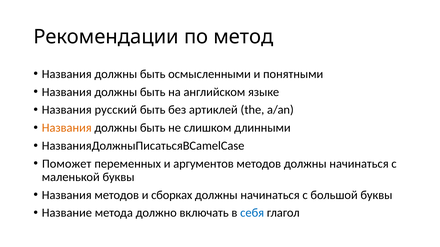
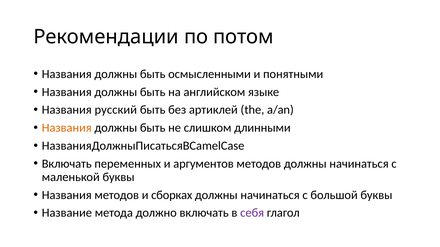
метод: метод -> потом
Поможет at (67, 164): Поможет -> Включать
себя colour: blue -> purple
